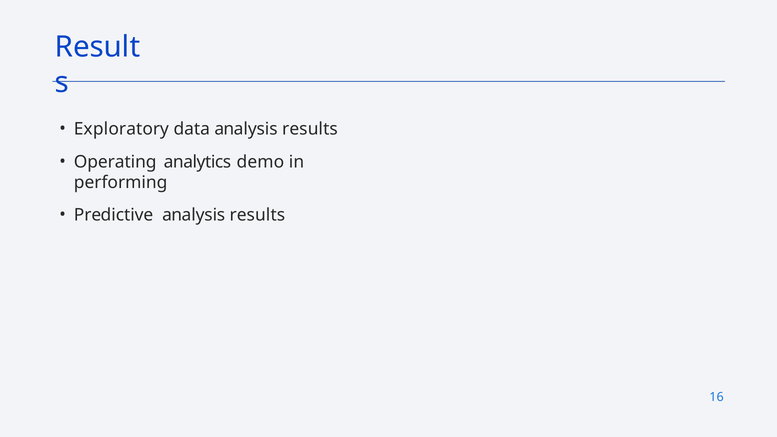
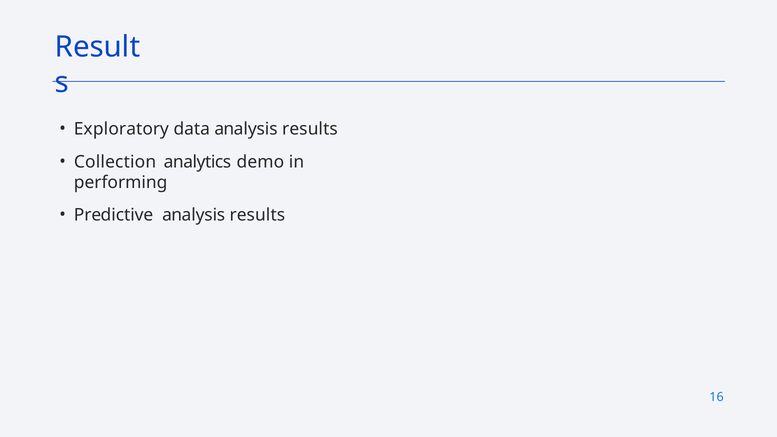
Operating: Operating -> Collection
